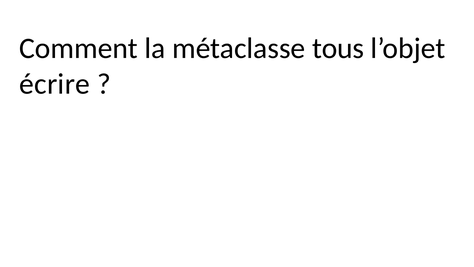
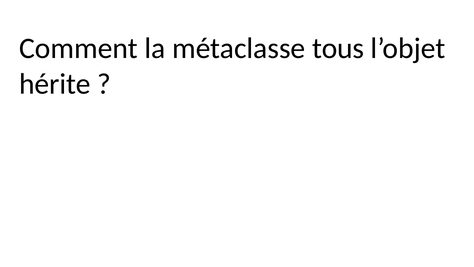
écrire: écrire -> hérite
